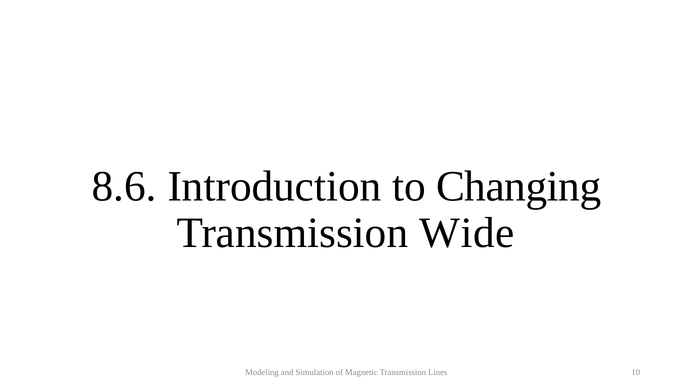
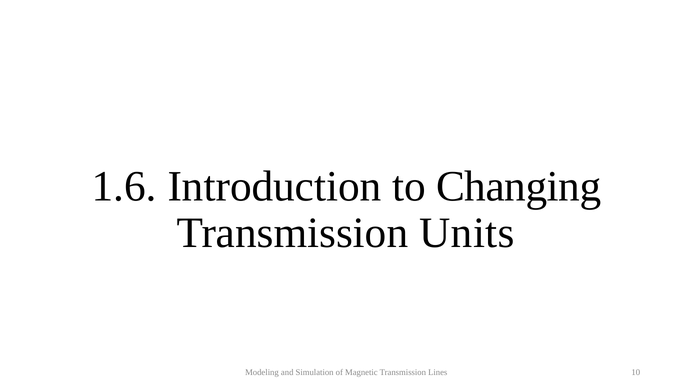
8.6: 8.6 -> 1.6
Wide: Wide -> Units
